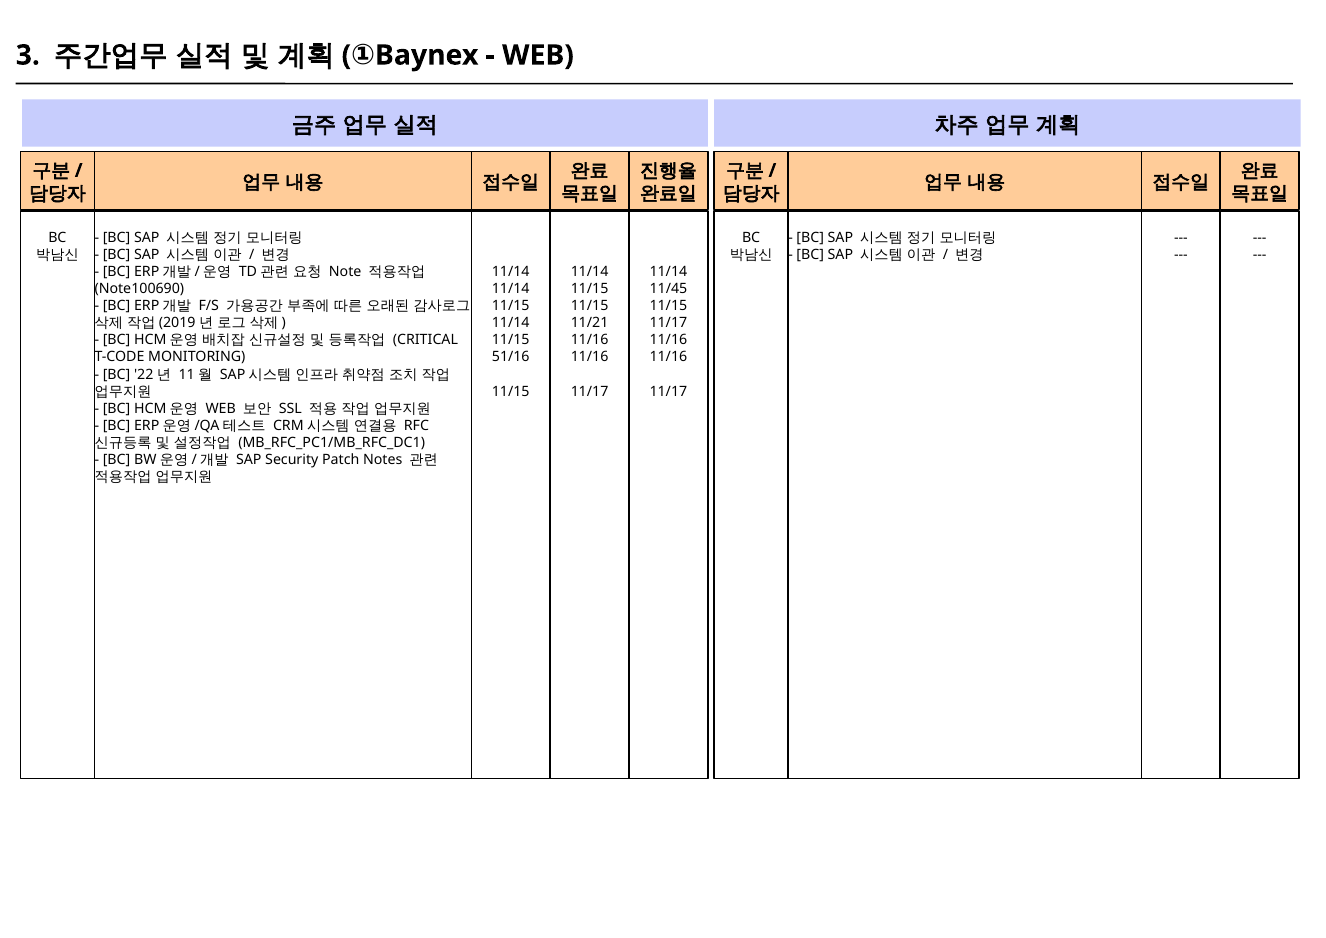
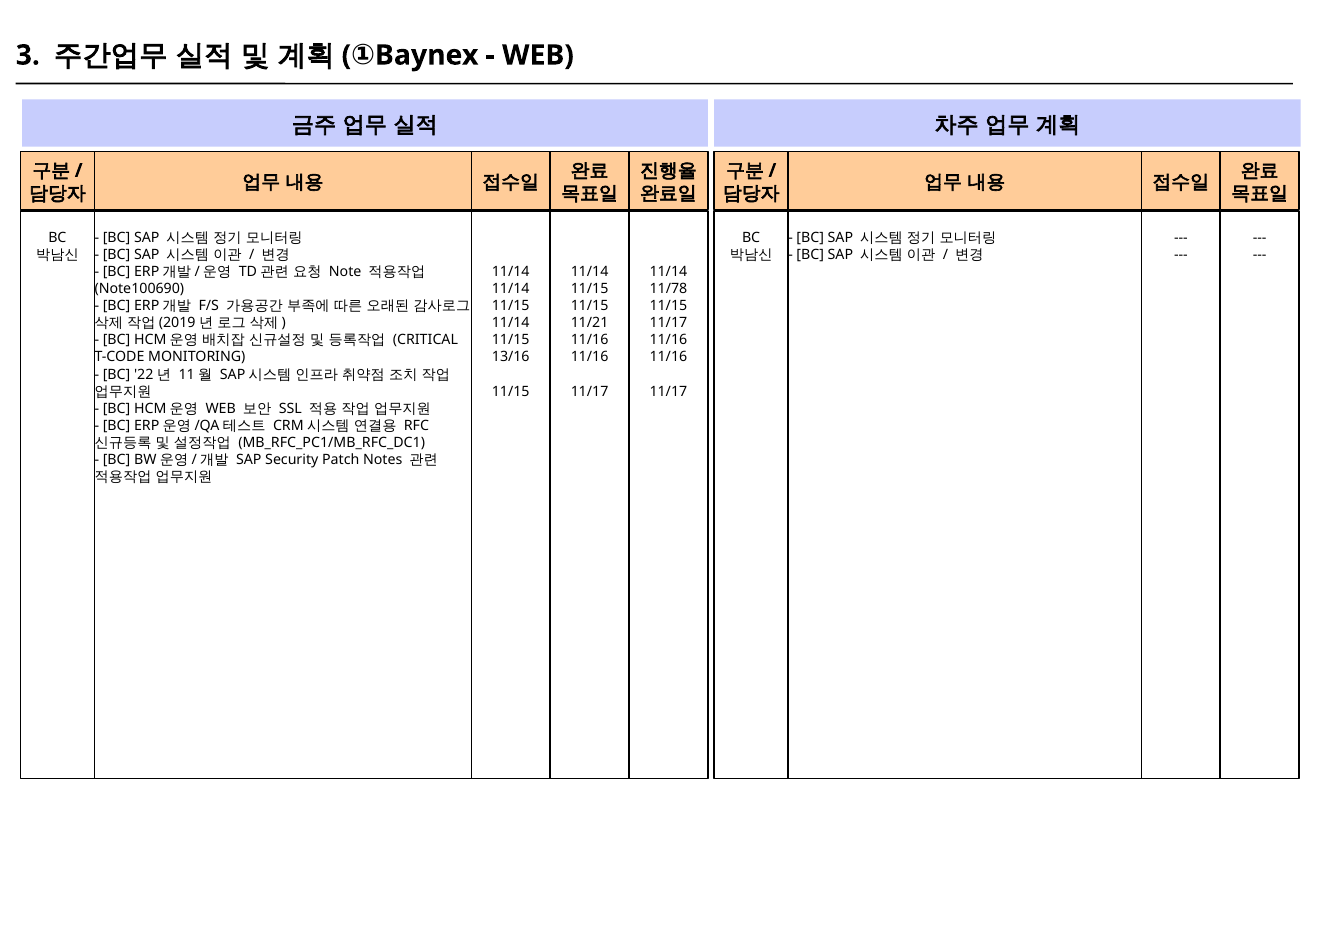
11/45: 11/45 -> 11/78
51/16: 51/16 -> 13/16
